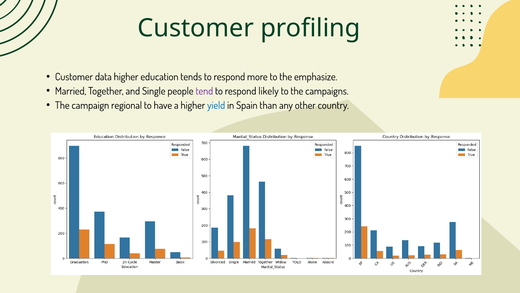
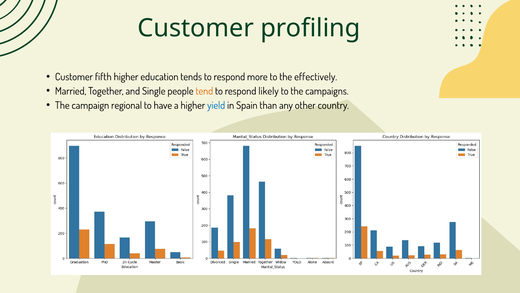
data: data -> fifth
emphasize: emphasize -> effectively
tend colour: purple -> orange
